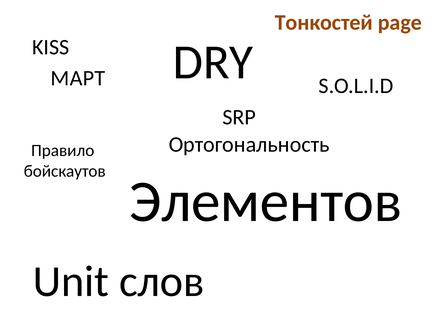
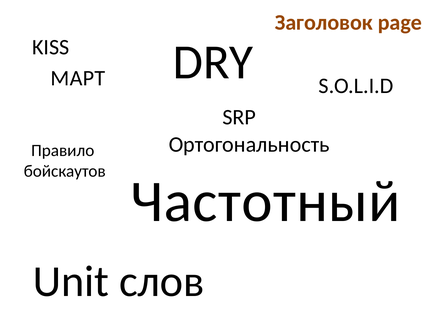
Тонкостей: Тонкостей -> Заголовок
Элементов: Элементов -> Частотный
